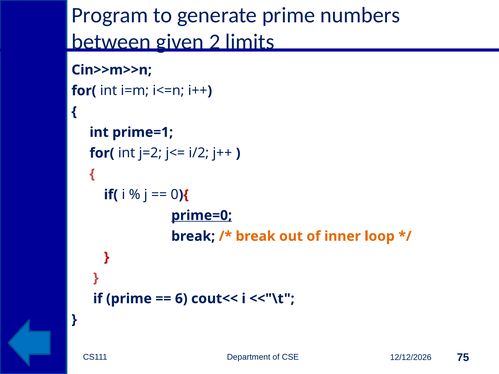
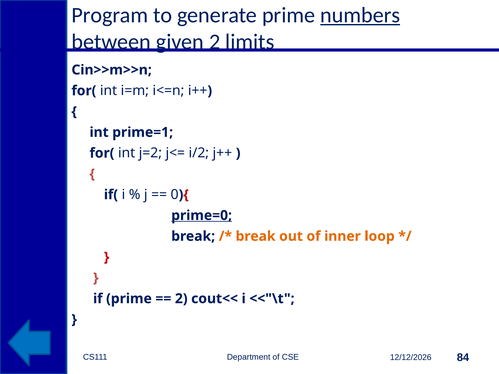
numbers underline: none -> present
6 at (181, 299): 6 -> 2
75: 75 -> 84
